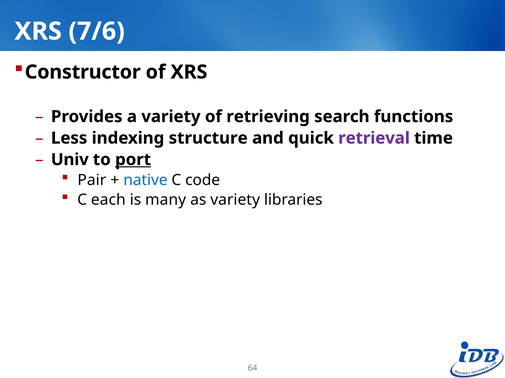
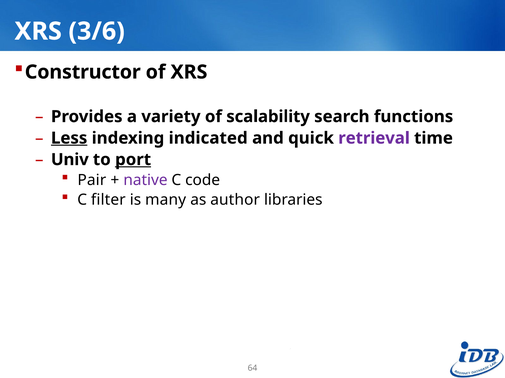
7/6: 7/6 -> 3/6
retrieving: retrieving -> scalability
Less underline: none -> present
structure: structure -> indicated
native colour: blue -> purple
each: each -> filter
as variety: variety -> author
